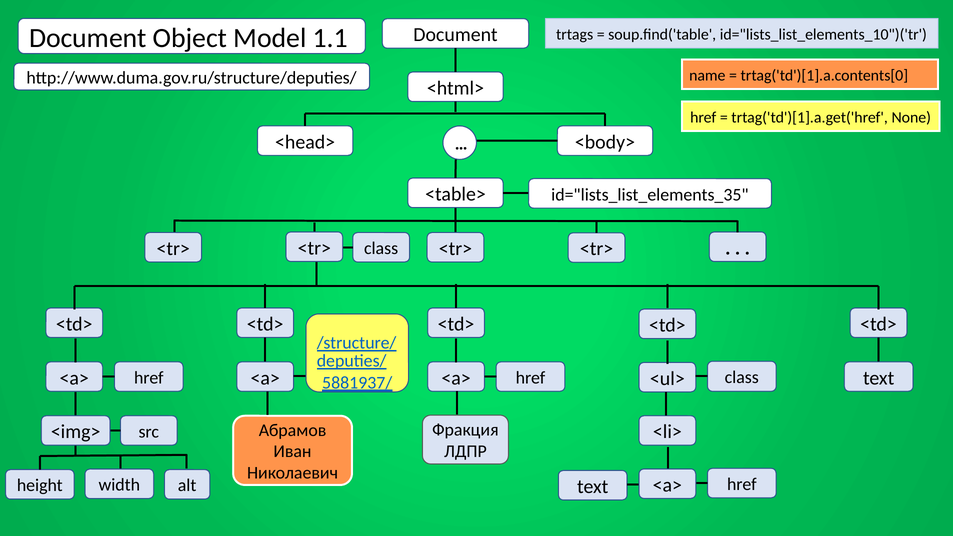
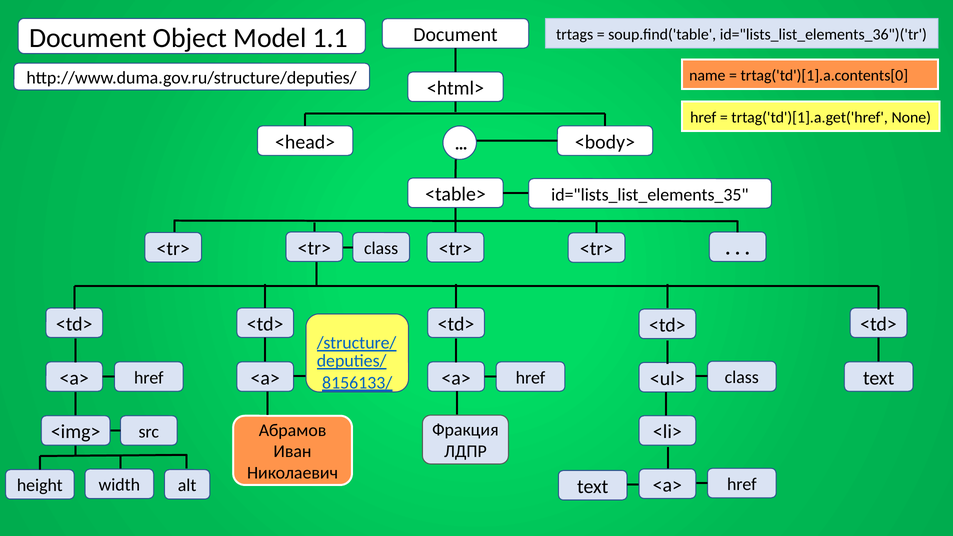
id="lists_list_elements_10")('tr: id="lists_list_elements_10")('tr -> id="lists_list_elements_36")('tr
5881937/: 5881937/ -> 8156133/
